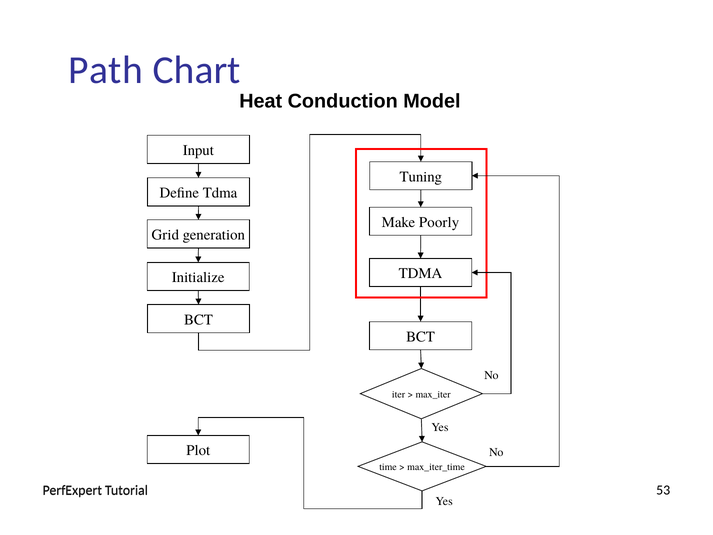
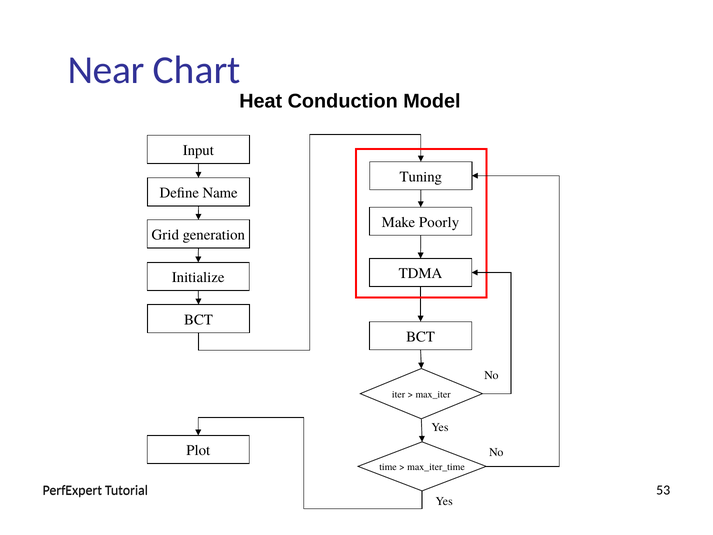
Path: Path -> Near
Define Tdma: Tdma -> Name
